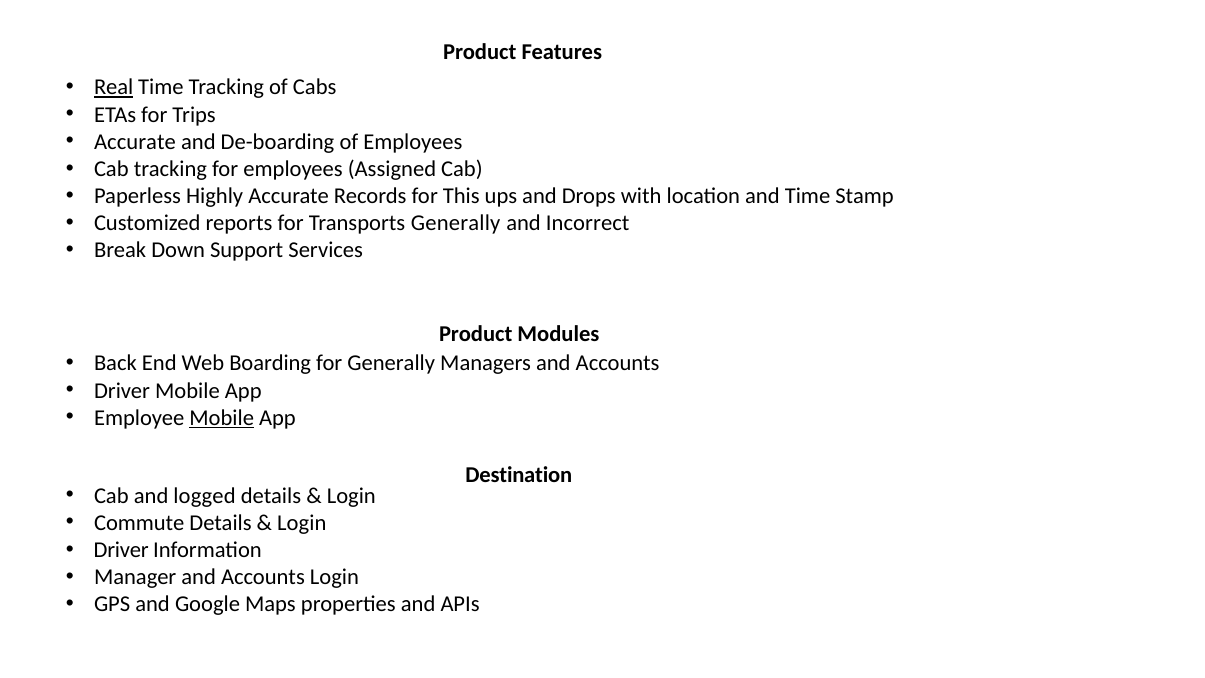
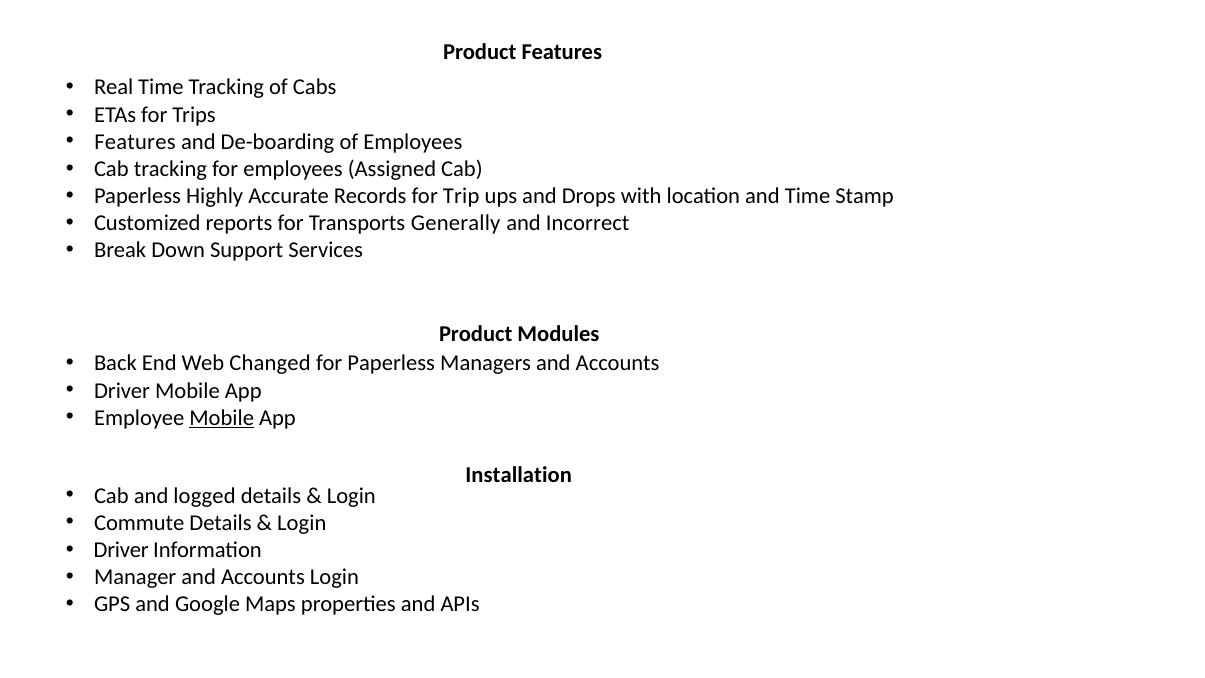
Real underline: present -> none
Accurate at (135, 142): Accurate -> Features
This: This -> Trip
Boarding: Boarding -> Changed
for Generally: Generally -> Paperless
Destination: Destination -> Installation
